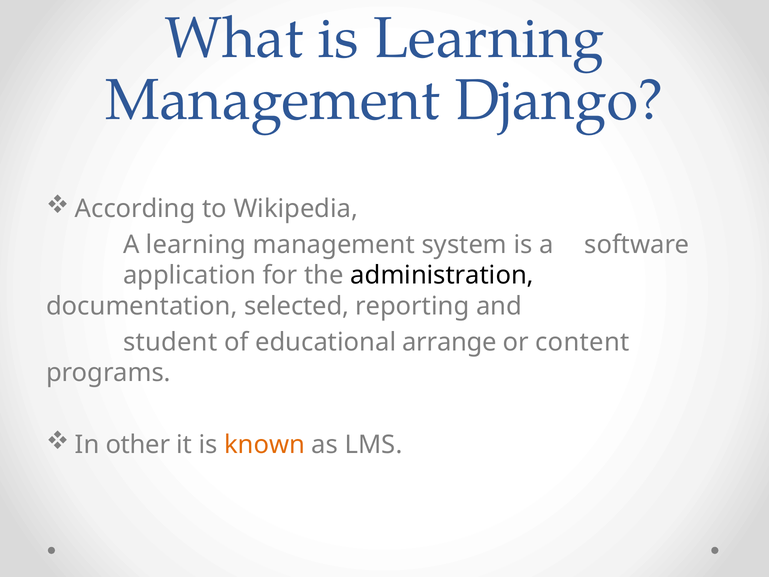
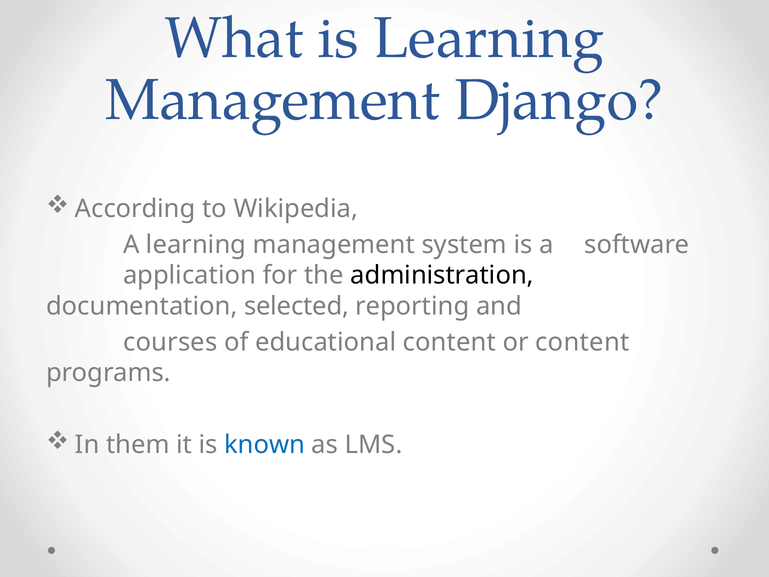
student: student -> courses
educational arrange: arrange -> content
other: other -> them
known colour: orange -> blue
